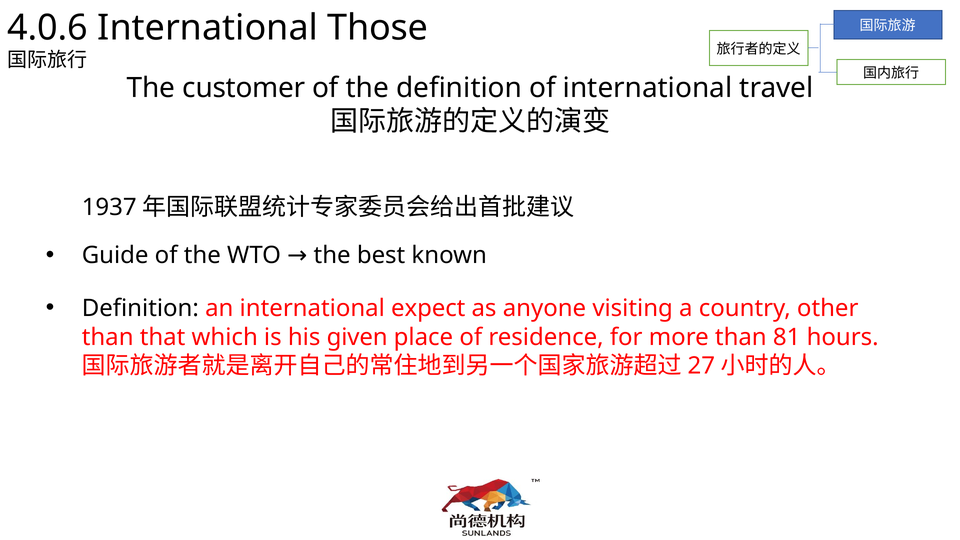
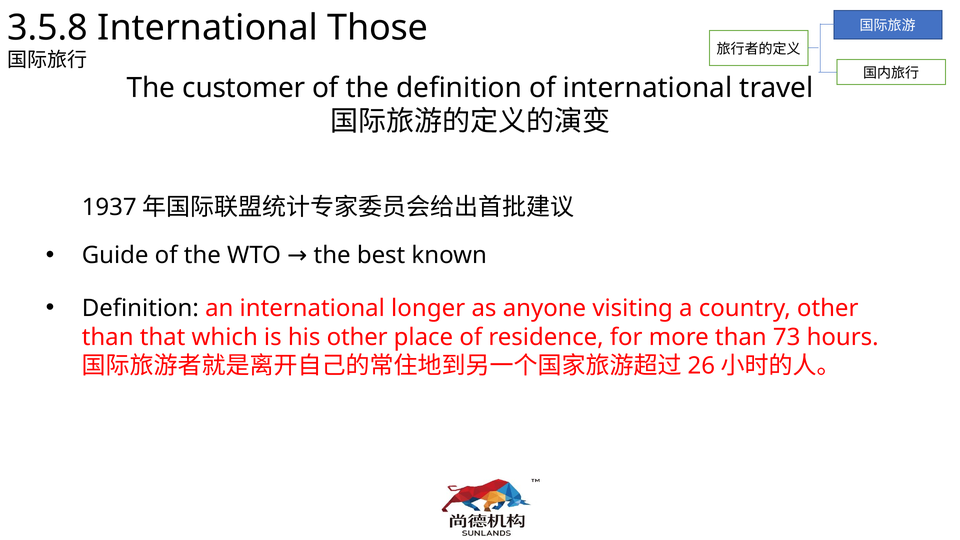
4.0.6: 4.0.6 -> 3.5.8
expect: expect -> longer
his given: given -> other
81: 81 -> 73
27: 27 -> 26
